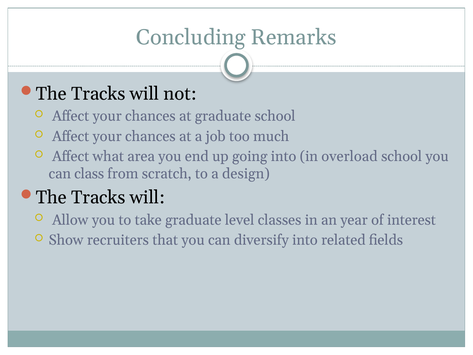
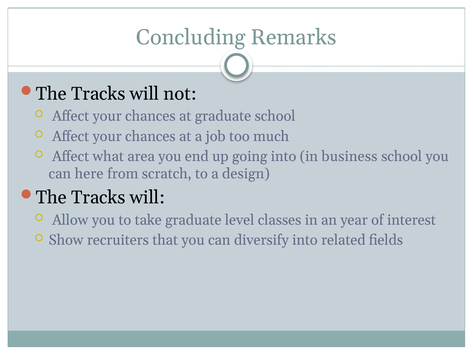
overload: overload -> business
class: class -> here
